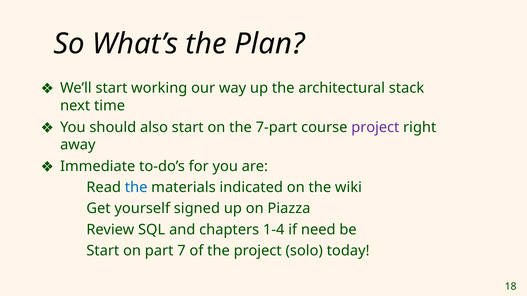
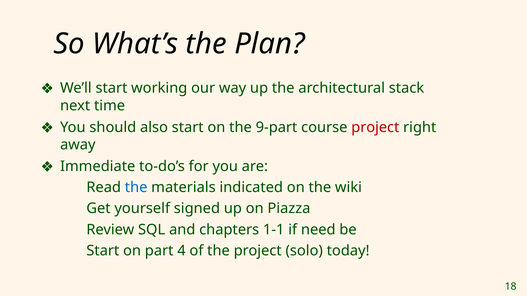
7-part: 7-part -> 9-part
project at (375, 127) colour: purple -> red
1-4: 1-4 -> 1-1
7: 7 -> 4
